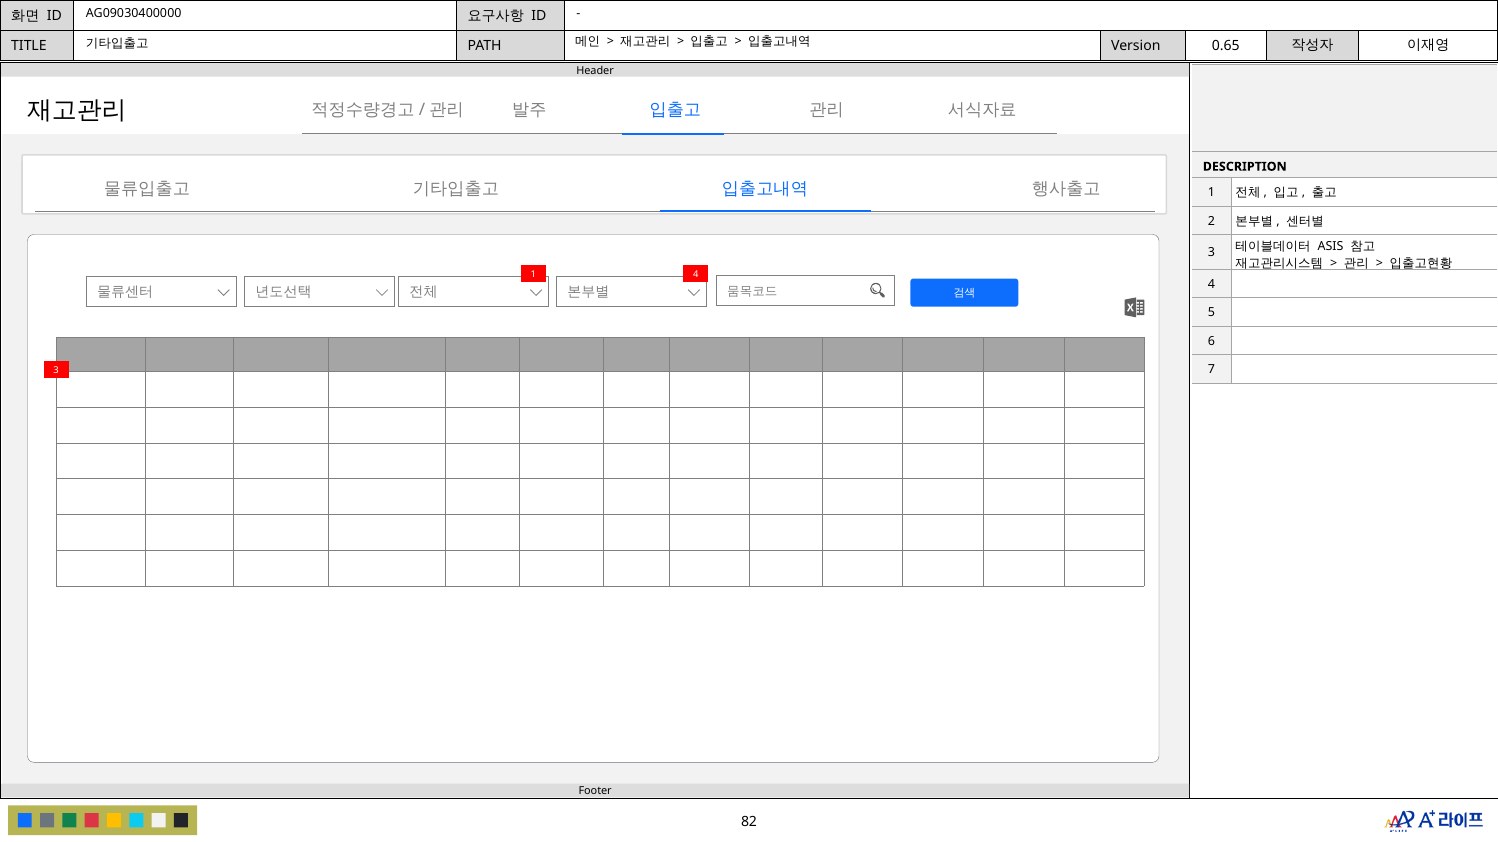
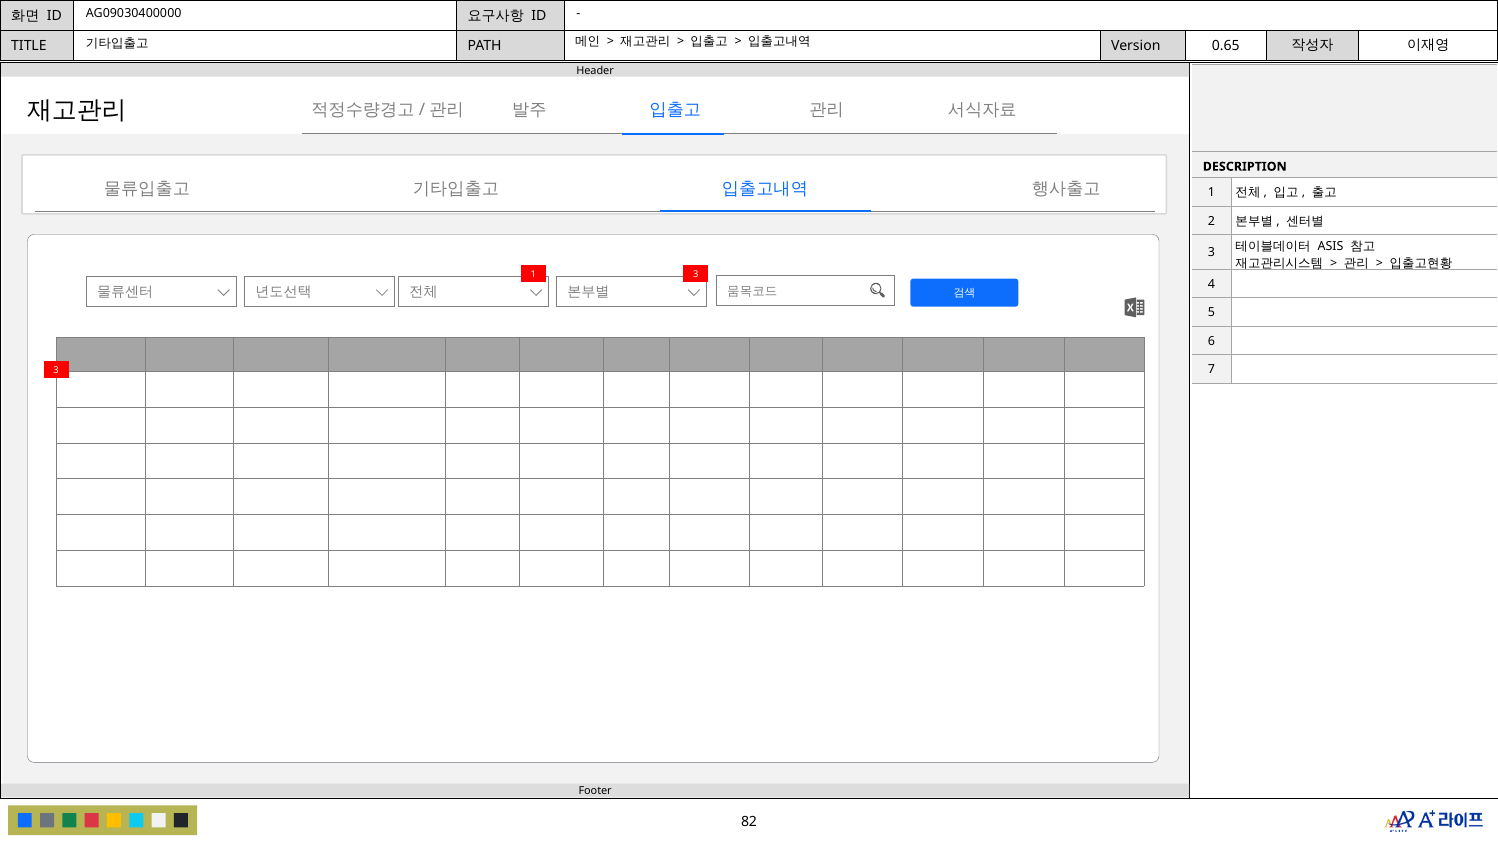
1 4: 4 -> 3
